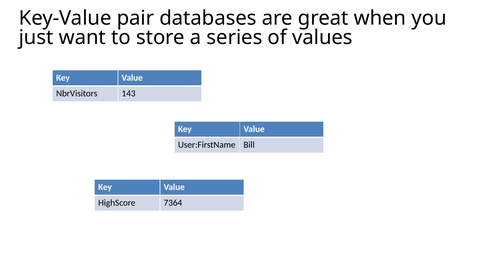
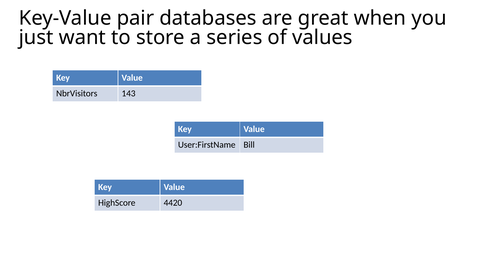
7364: 7364 -> 4420
